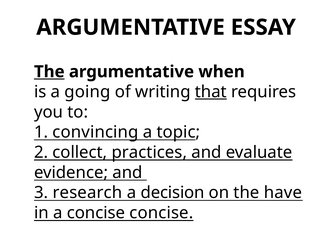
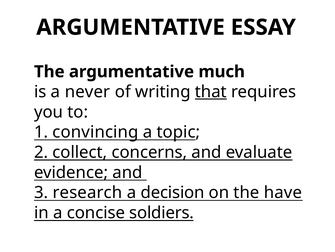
The at (49, 72) underline: present -> none
when: when -> much
going: going -> never
practices: practices -> concerns
concise concise: concise -> soldiers
